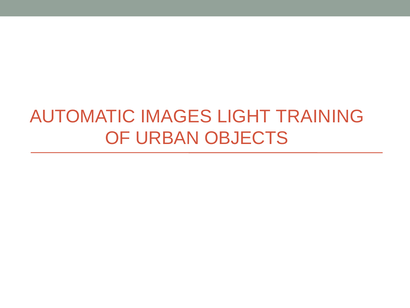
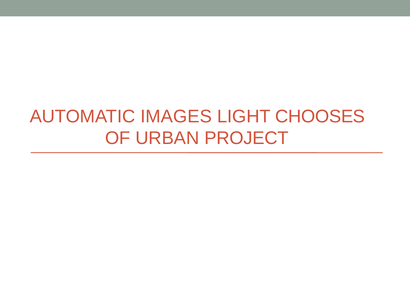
TRAINING: TRAINING -> CHOOSES
OBJECTS: OBJECTS -> PROJECT
